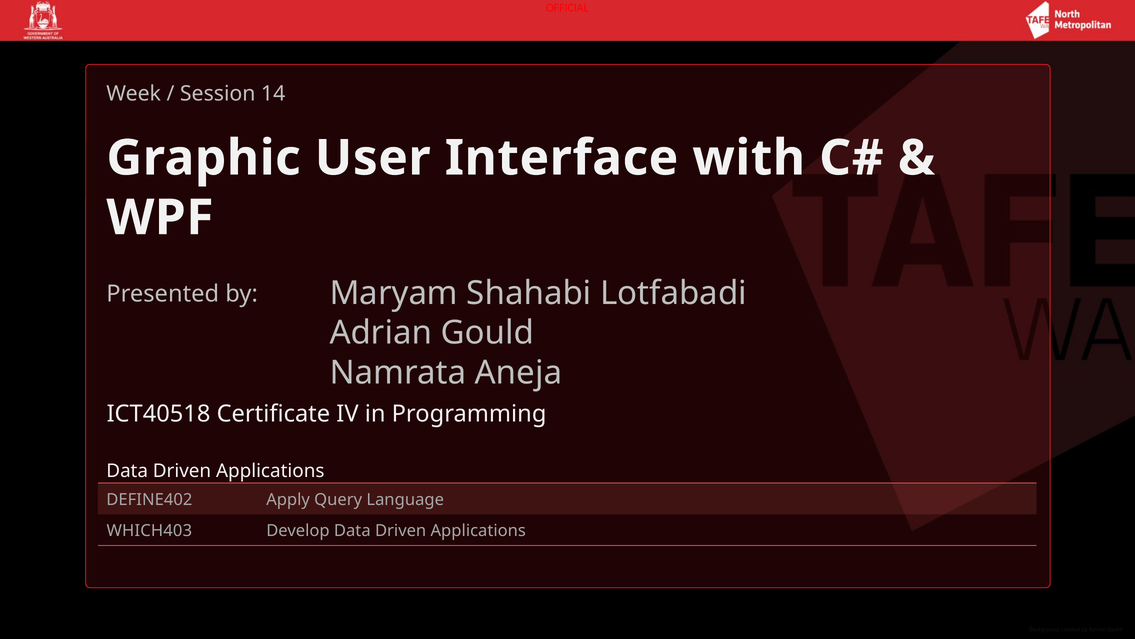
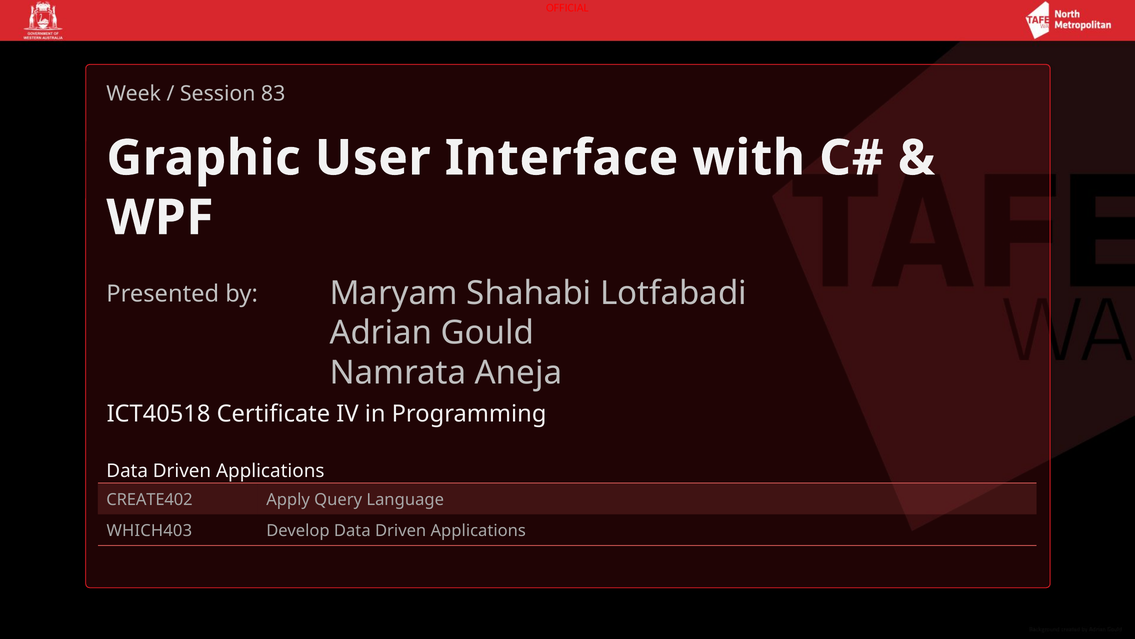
14: 14 -> 83
DEFINE402: DEFINE402 -> CREATE402
